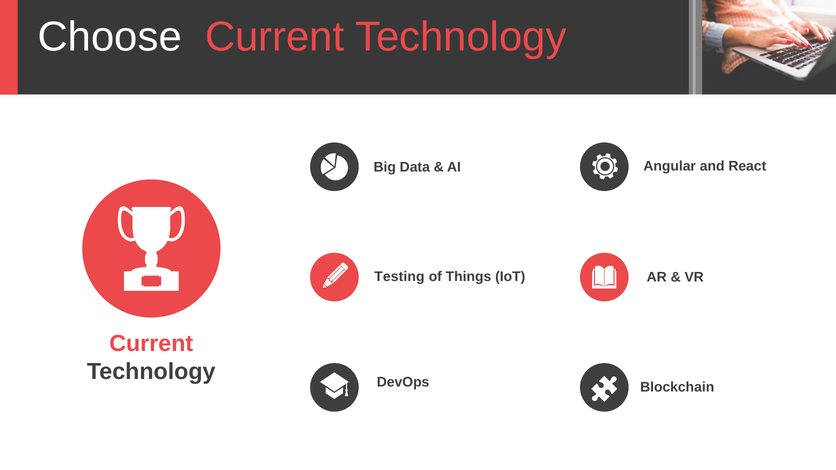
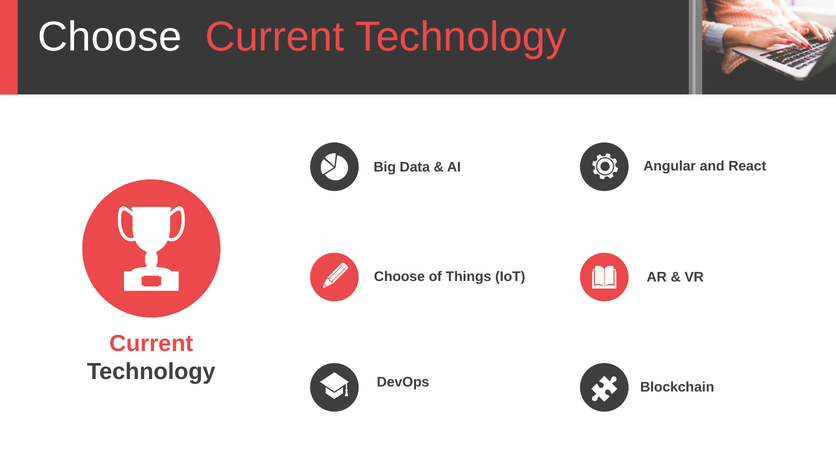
Testing at (399, 277): Testing -> Choose
